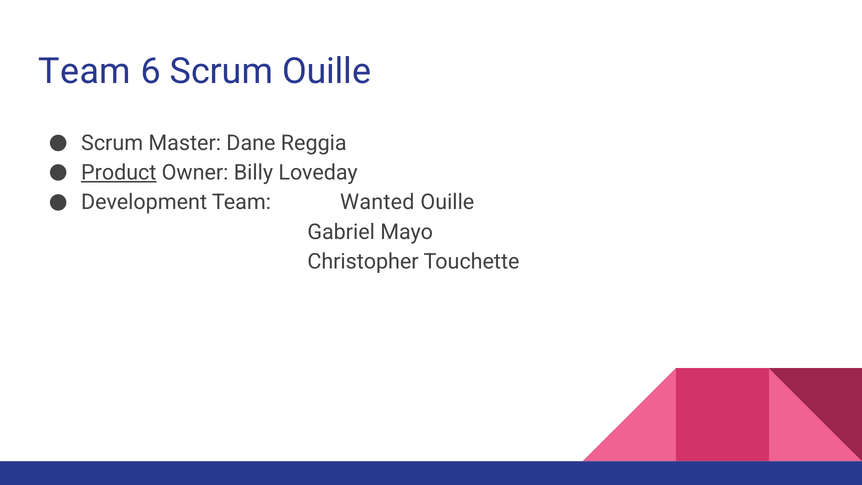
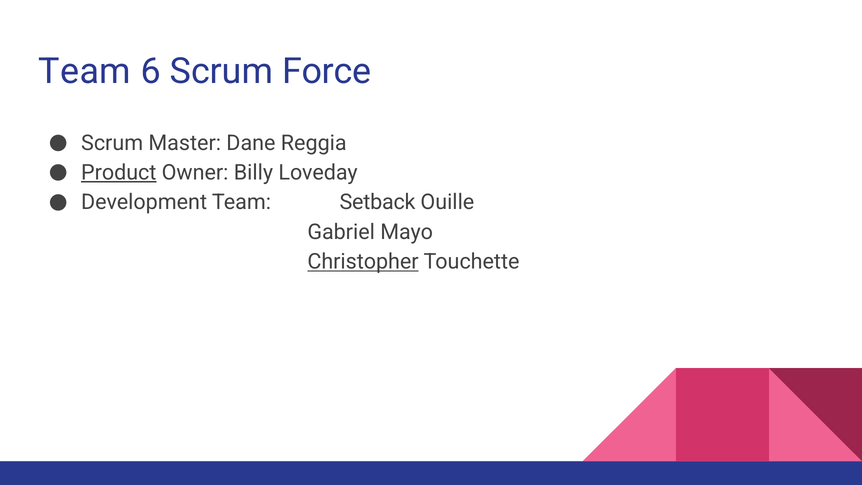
Scrum Ouille: Ouille -> Force
Wanted: Wanted -> Setback
Christopher underline: none -> present
